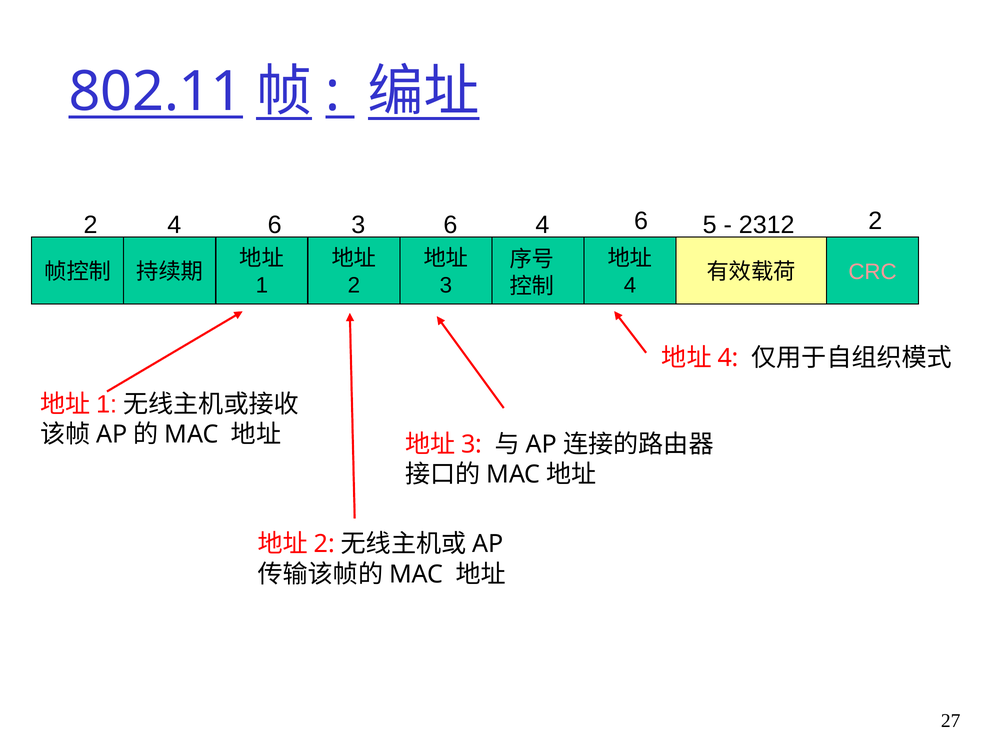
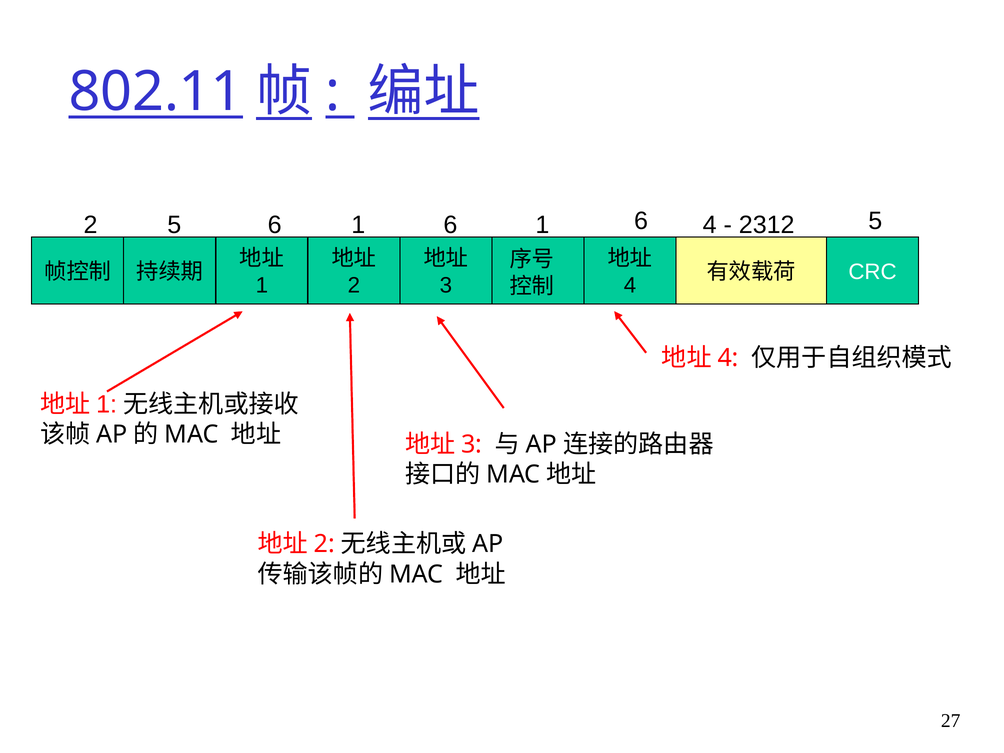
2 4: 4 -> 5
3 at (358, 225): 3 -> 1
4 at (542, 225): 4 -> 1
6 5: 5 -> 4
2312 2: 2 -> 5
CRC colour: pink -> white
